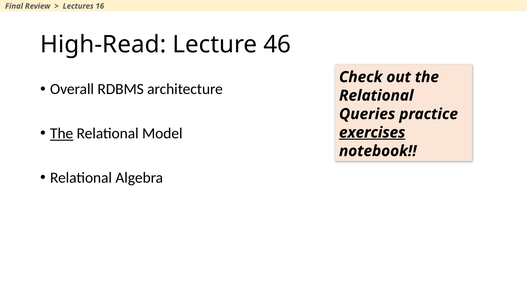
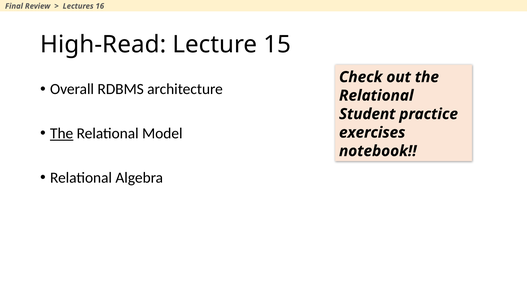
46: 46 -> 15
Queries: Queries -> Student
exercises underline: present -> none
